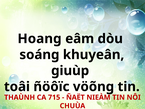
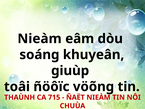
Hoang at (40, 39): Hoang -> Nieàm
